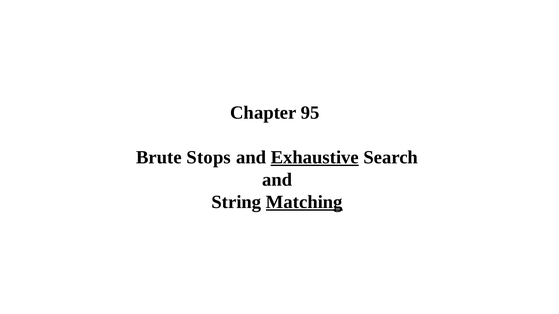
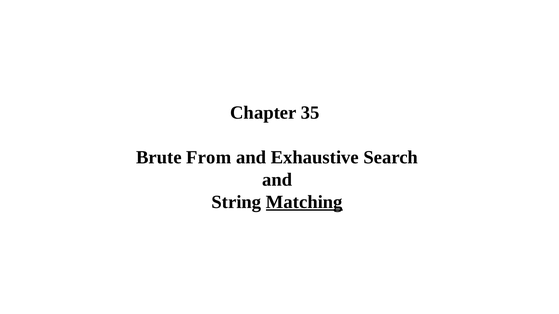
95: 95 -> 35
Stops: Stops -> From
Exhaustive underline: present -> none
